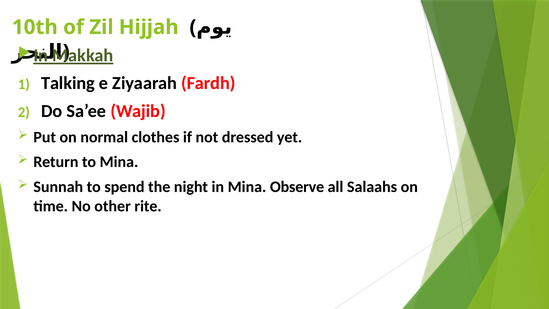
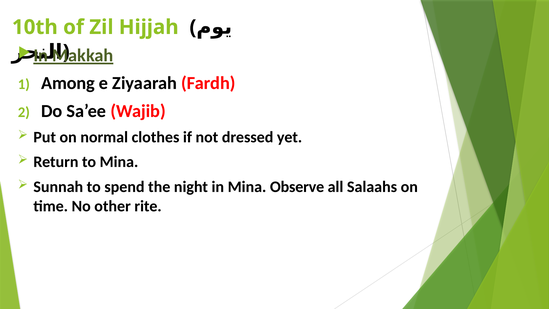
Talking: Talking -> Among
